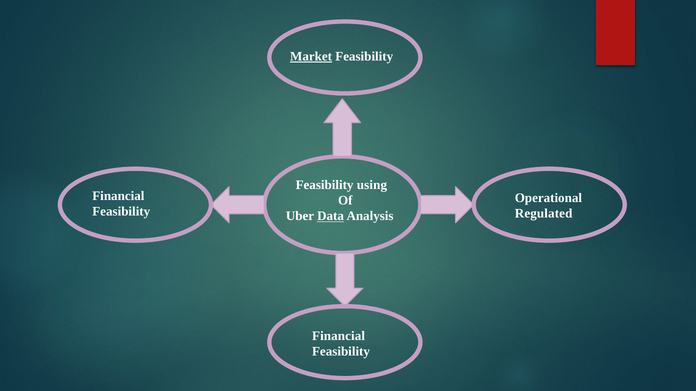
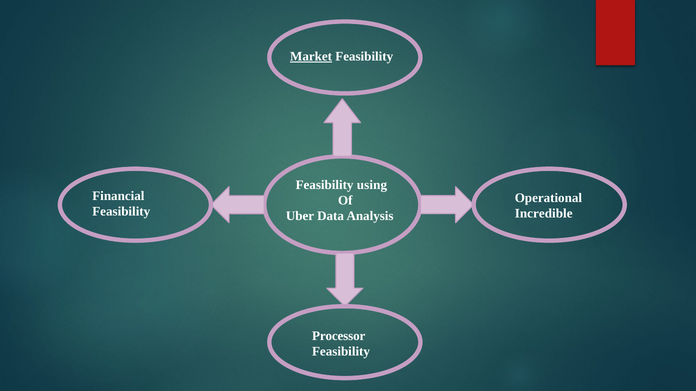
Regulated: Regulated -> Incredible
Data underline: present -> none
Financial at (339, 336): Financial -> Processor
